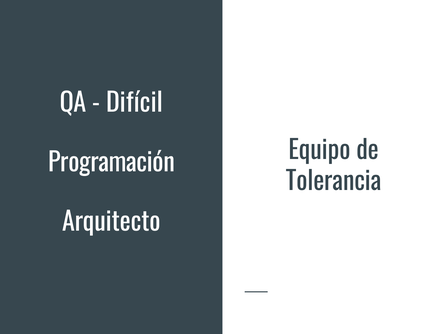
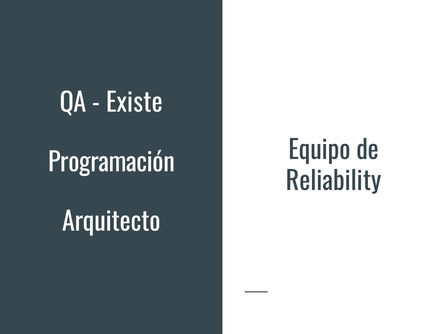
Difícil: Difícil -> Existe
Tolerancia: Tolerancia -> Reliability
